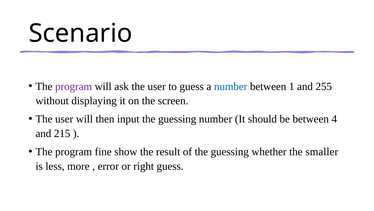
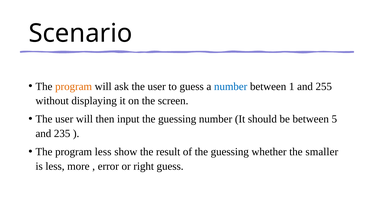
program at (74, 86) colour: purple -> orange
4: 4 -> 5
215: 215 -> 235
program fine: fine -> less
